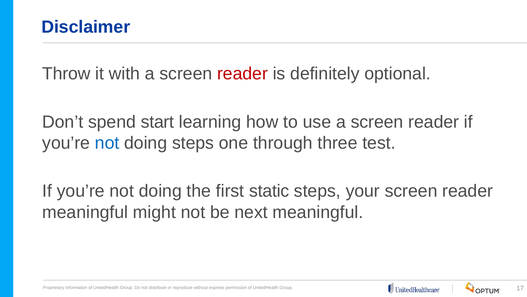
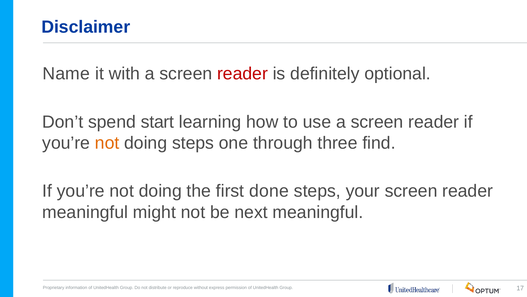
Throw: Throw -> Name
not at (107, 143) colour: blue -> orange
test: test -> find
static: static -> done
